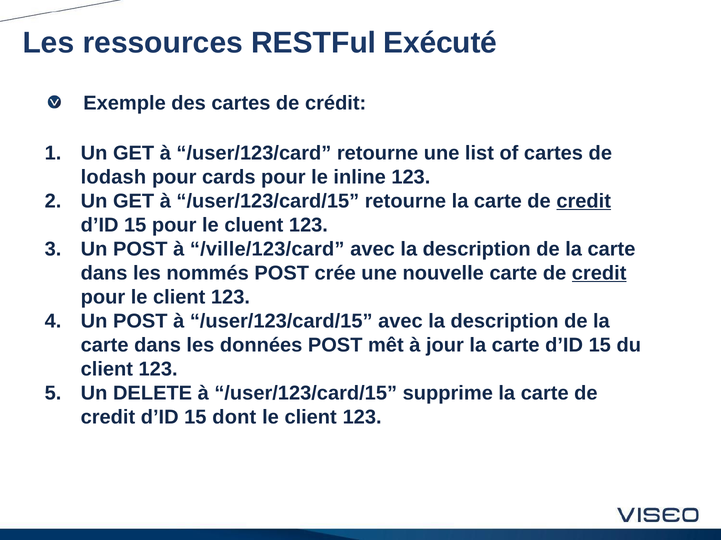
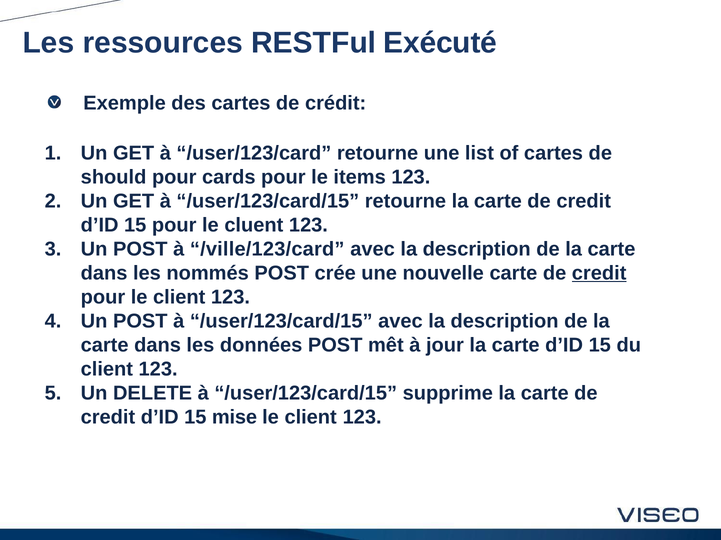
lodash: lodash -> should
inline: inline -> items
credit at (584, 201) underline: present -> none
dont: dont -> mise
